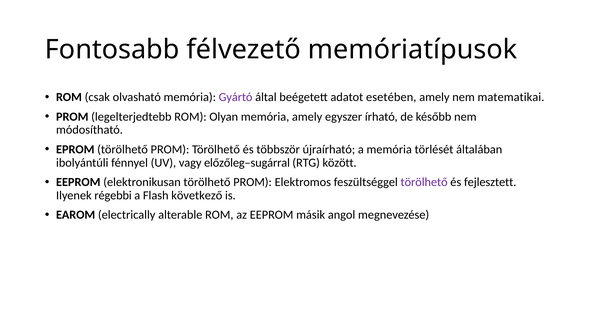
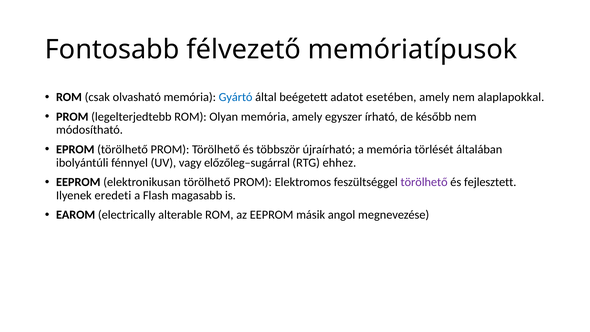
Gyártó colour: purple -> blue
matematikai: matematikai -> alaplapokkal
között: között -> ehhez
régebbi: régebbi -> eredeti
következő: következő -> magasabb
